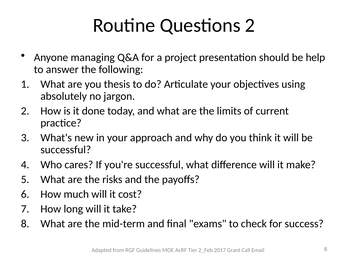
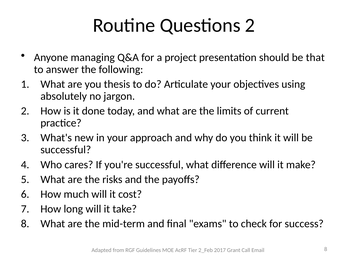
help: help -> that
